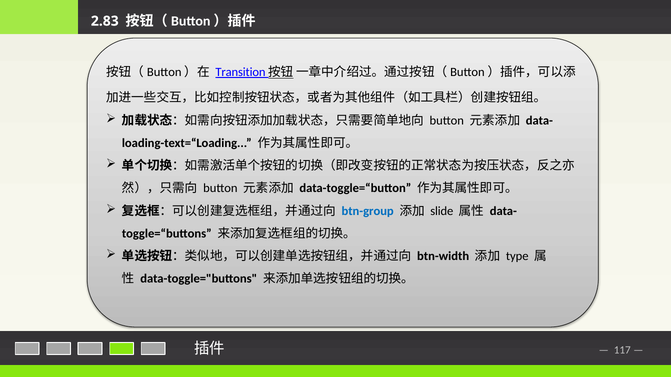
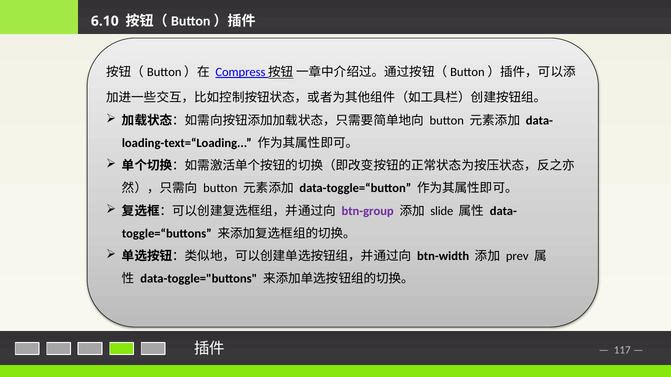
2.83: 2.83 -> 6.10
Transition: Transition -> Compress
btn-group colour: blue -> purple
type: type -> prev
